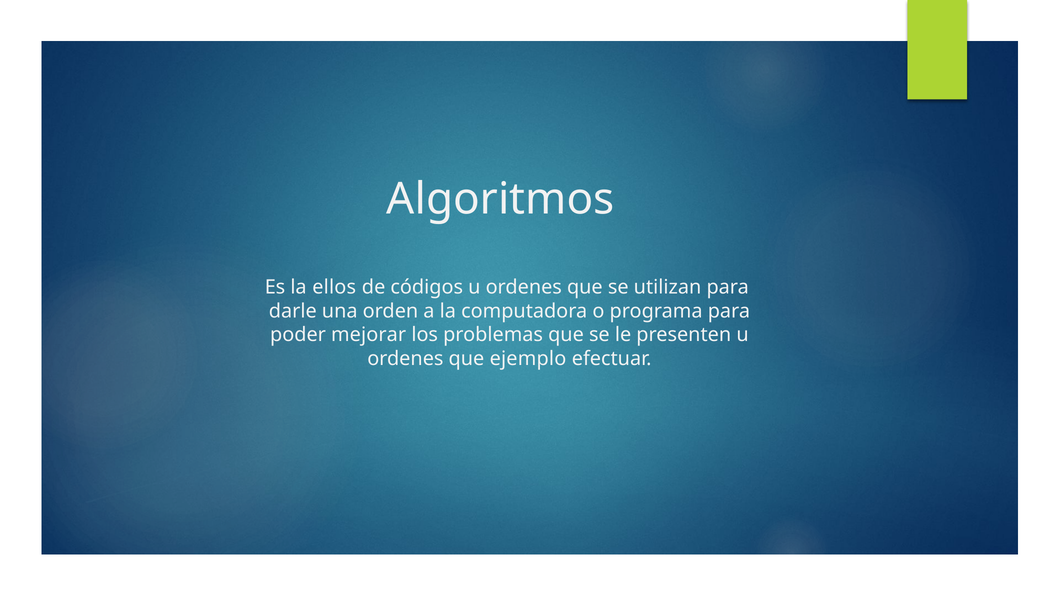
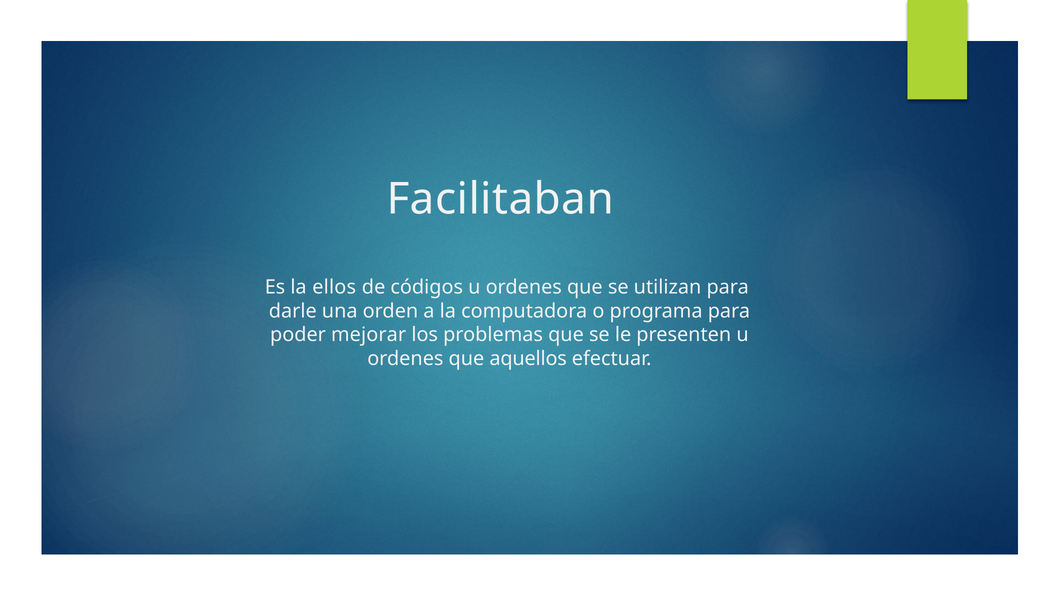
Algoritmos: Algoritmos -> Facilitaban
ejemplo: ejemplo -> aquellos
